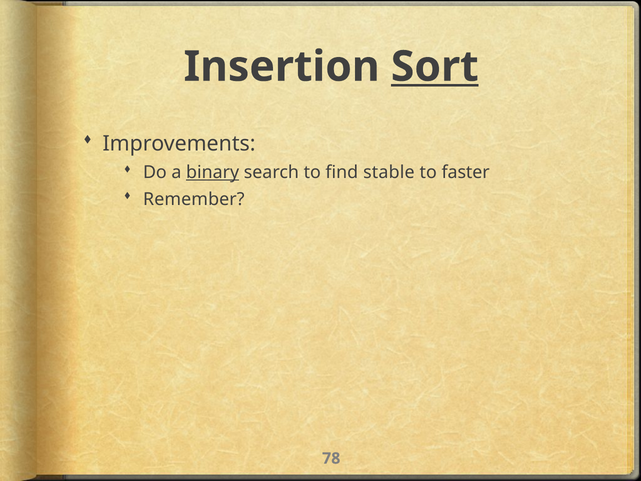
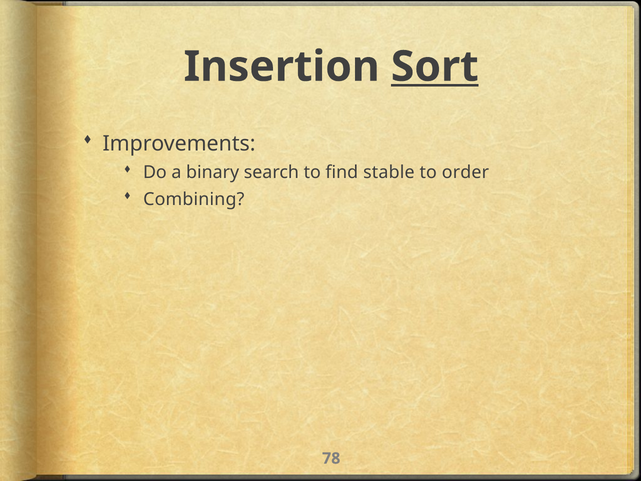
binary underline: present -> none
faster: faster -> order
Remember: Remember -> Combining
